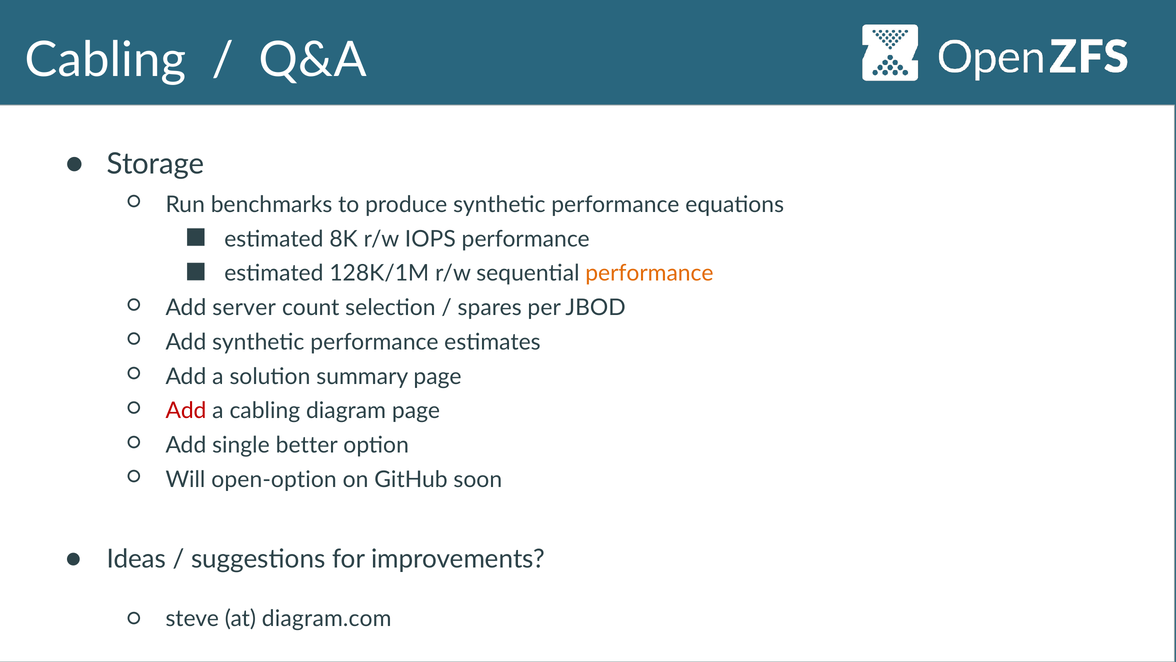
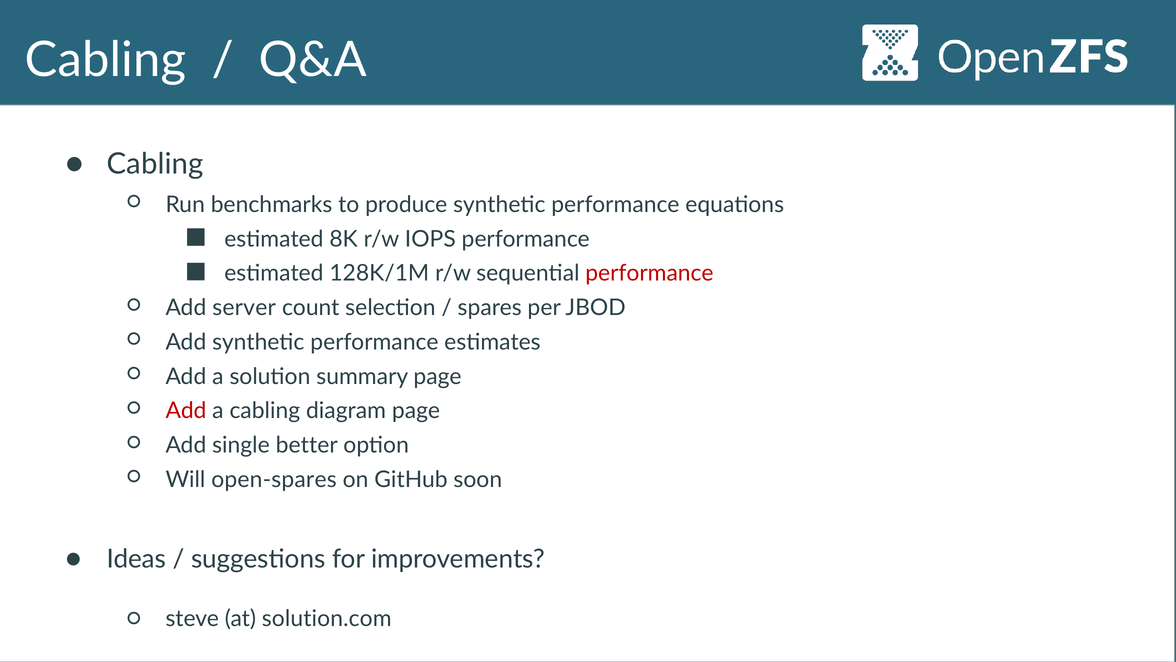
Storage at (155, 164): Storage -> Cabling
performance at (649, 273) colour: orange -> red
open-option: open-option -> open-spares
diagram.com: diagram.com -> solution.com
